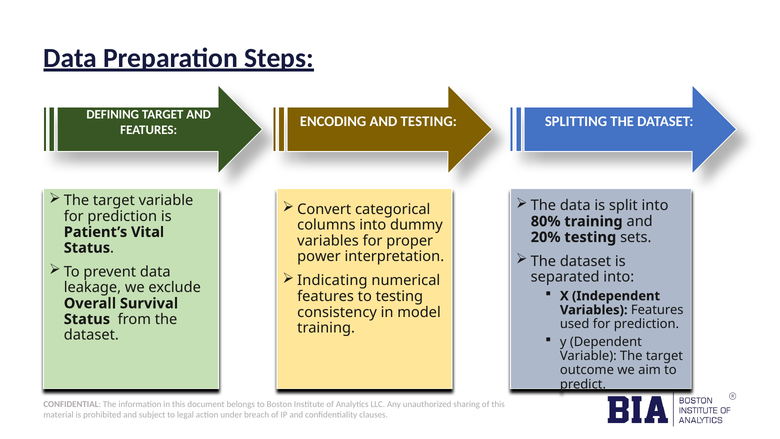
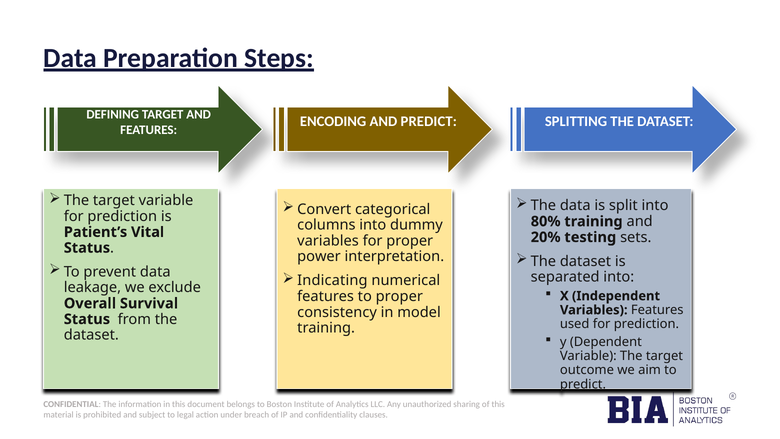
AND TESTING: TESTING -> PREDICT
to testing: testing -> proper
